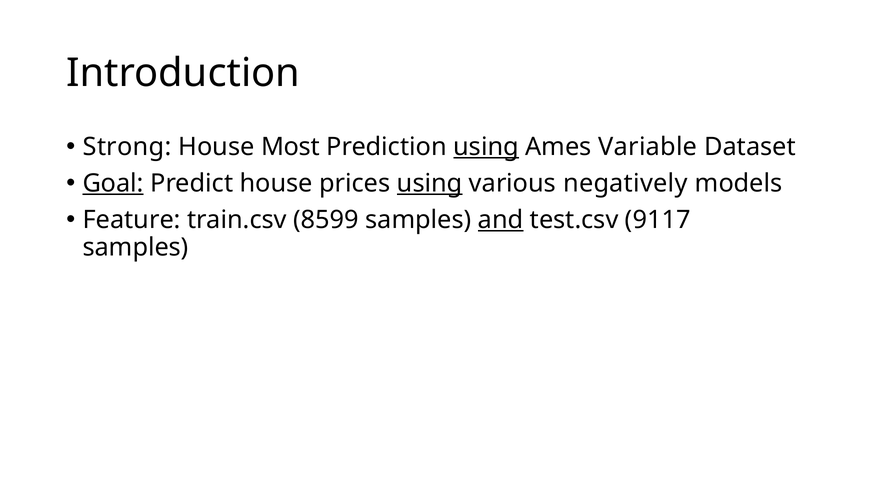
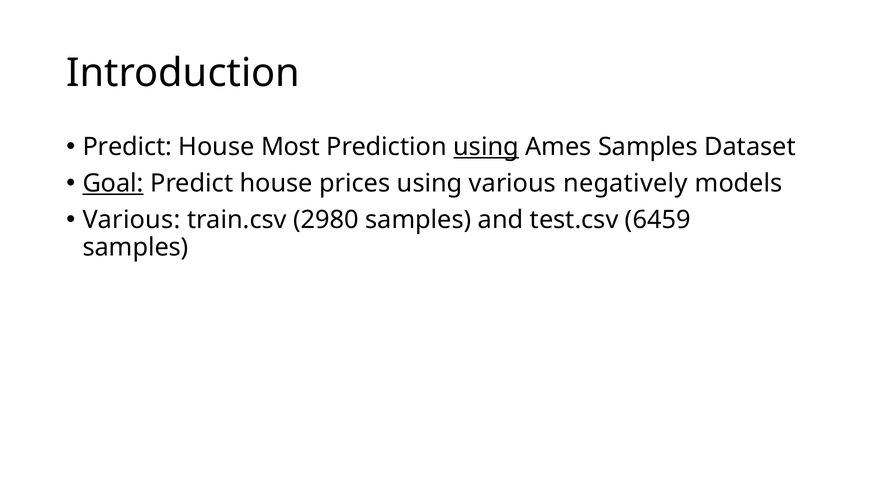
Strong at (127, 147): Strong -> Predict
Ames Variable: Variable -> Samples
using at (430, 183) underline: present -> none
Feature at (132, 220): Feature -> Various
8599: 8599 -> 2980
and underline: present -> none
9117: 9117 -> 6459
